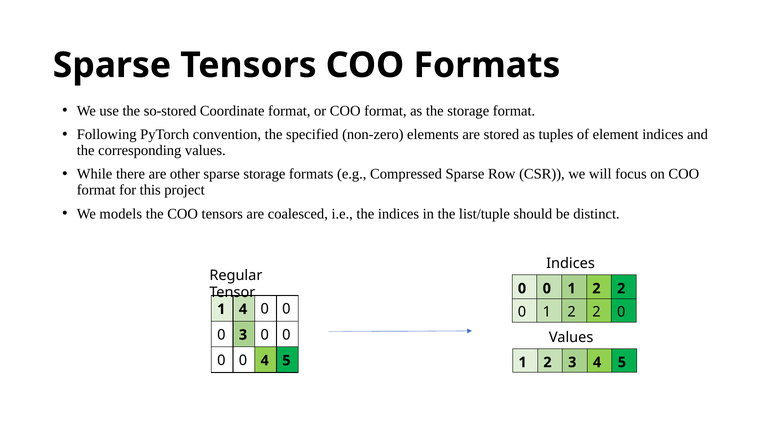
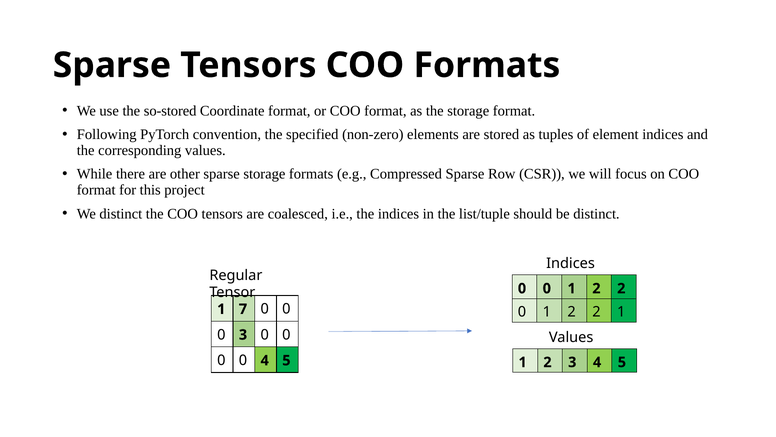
We models: models -> distinct
1 4: 4 -> 7
0 at (621, 312): 0 -> 1
